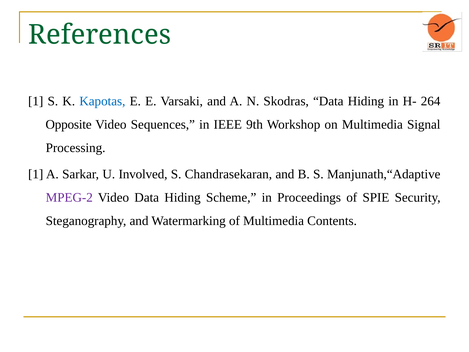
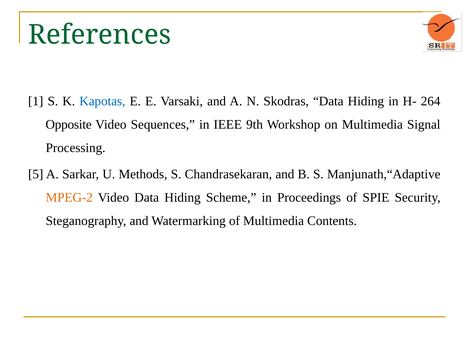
1 at (36, 174): 1 -> 5
Involved: Involved -> Methods
MPEG-2 colour: purple -> orange
